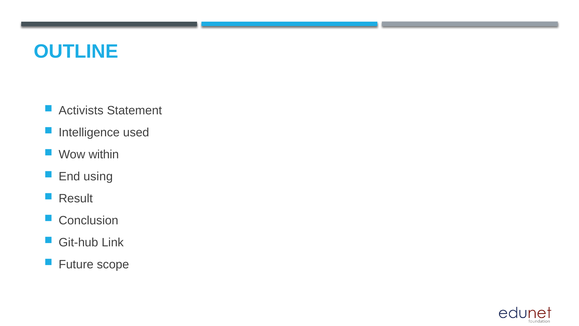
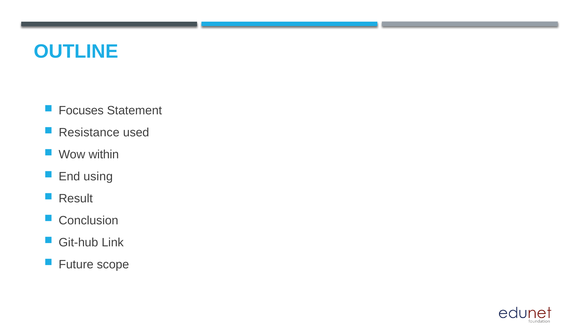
Activists: Activists -> Focuses
Intelligence: Intelligence -> Resistance
